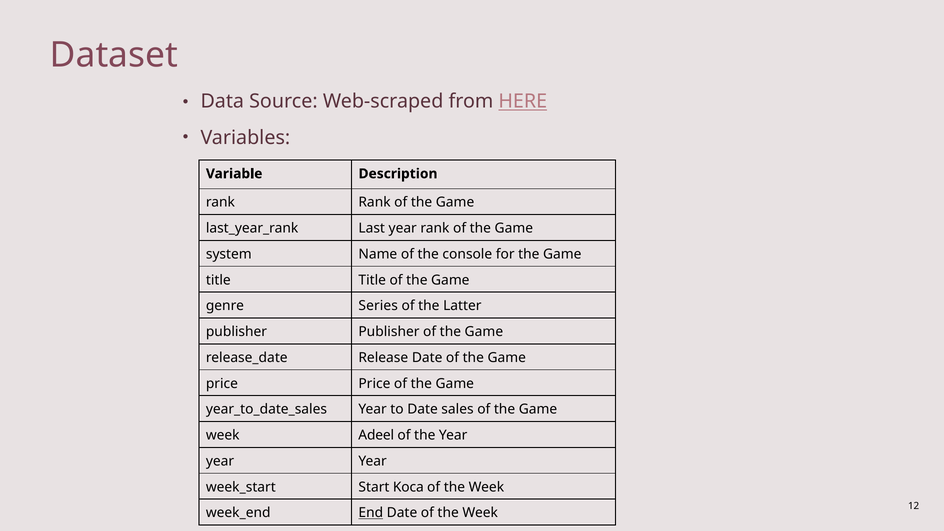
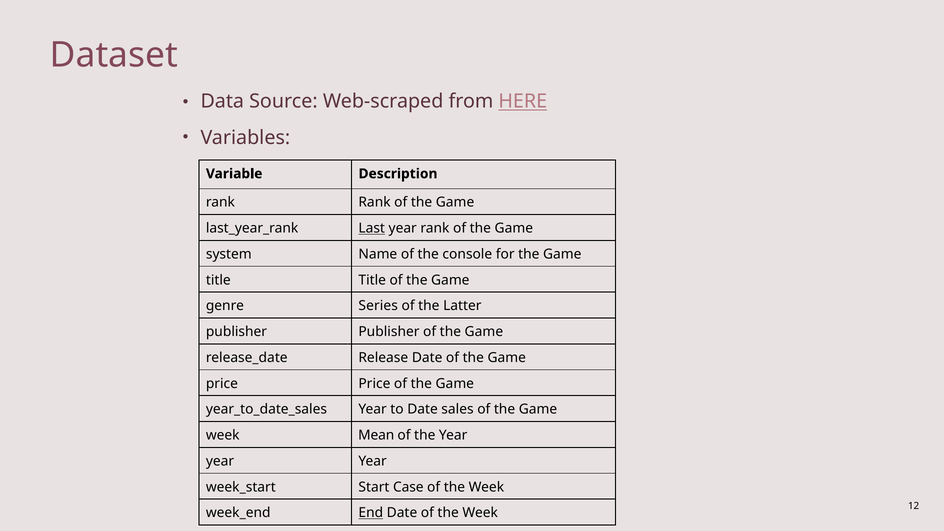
Last underline: none -> present
Adeel: Adeel -> Mean
Koca: Koca -> Case
